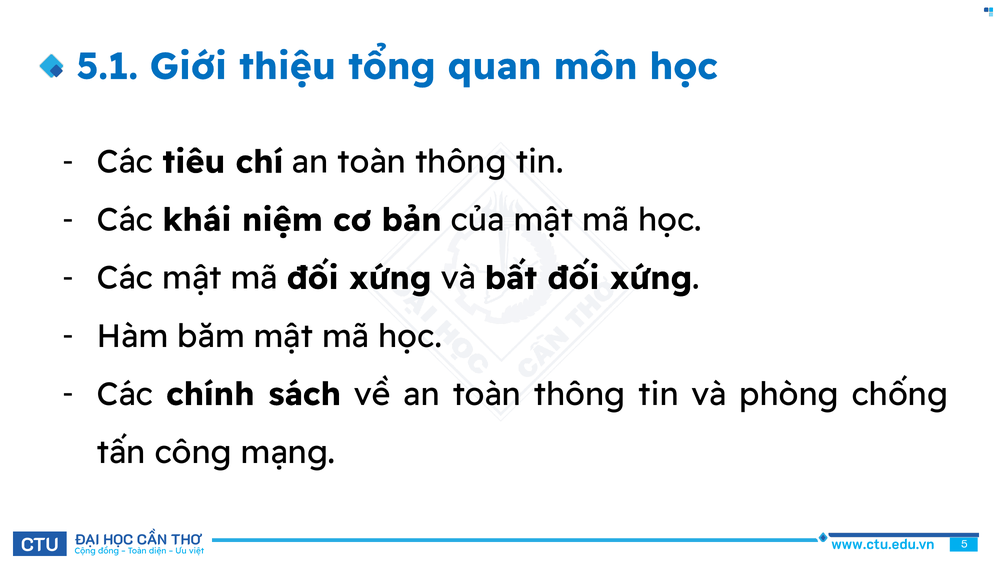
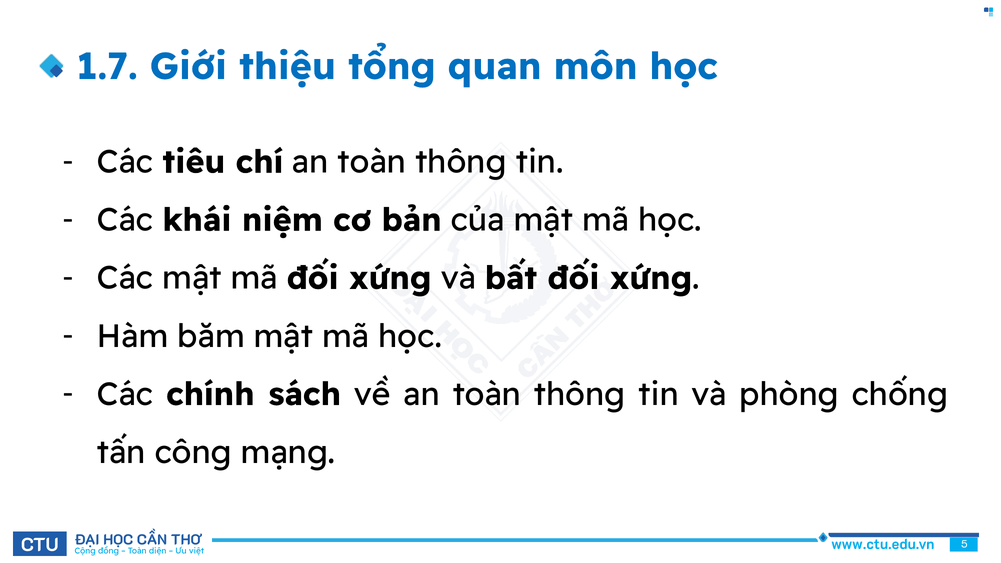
5.1: 5.1 -> 1.7
